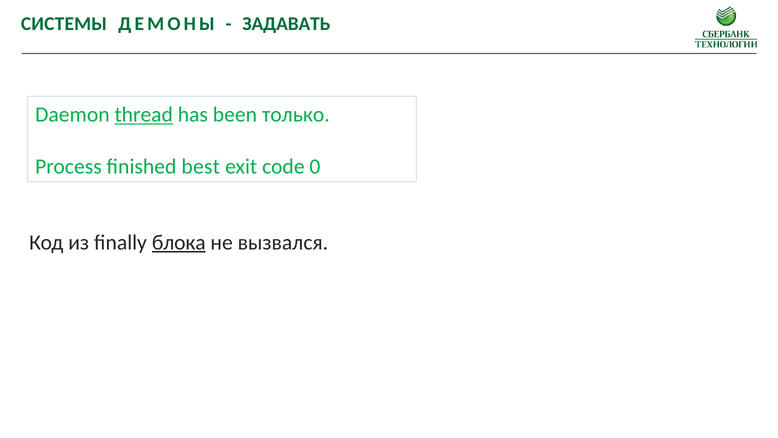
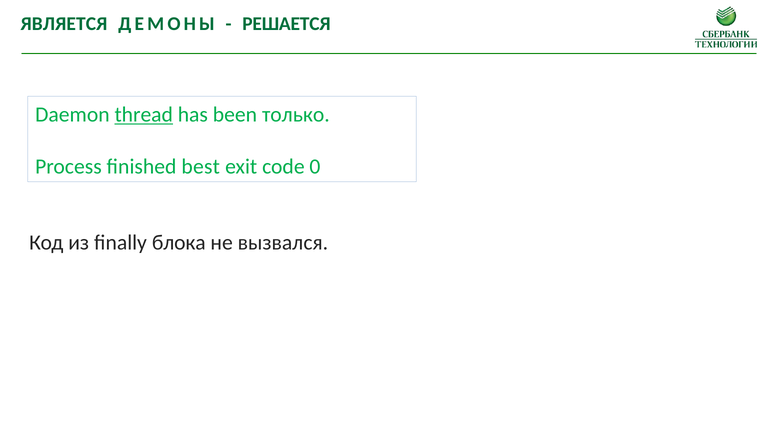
СИСТЕМЫ: СИСТЕМЫ -> ЯВЛЯЕТСЯ
ЗАДАВАТЬ: ЗАДАВАТЬ -> РЕШАЕТСЯ
блока underline: present -> none
